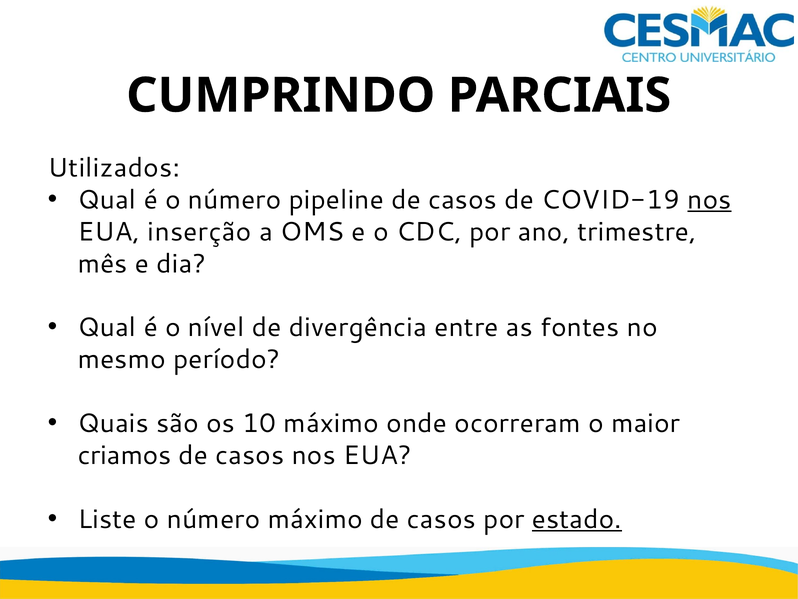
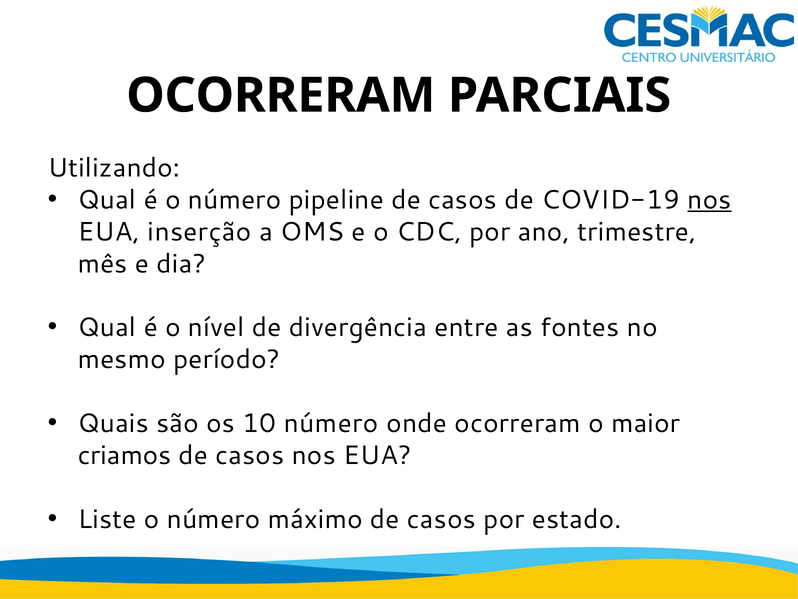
CUMPRINDO at (281, 95): CUMPRINDO -> OCORRERAM
Utilizados: Utilizados -> Utilizando
10 máximo: máximo -> número
estado underline: present -> none
